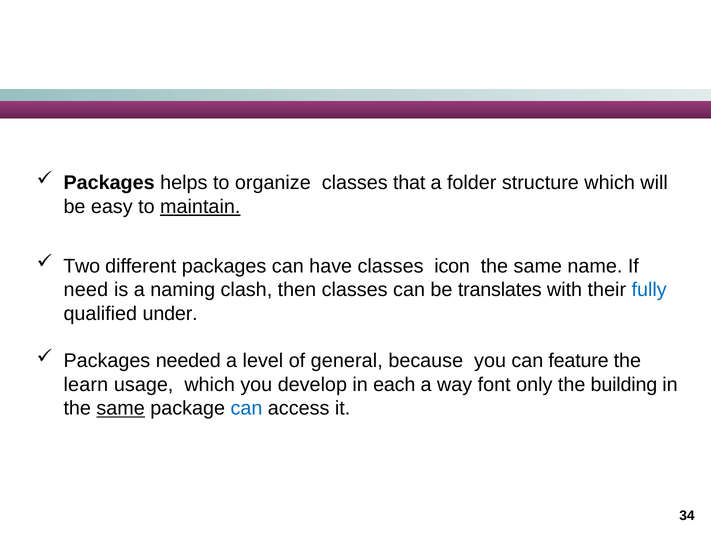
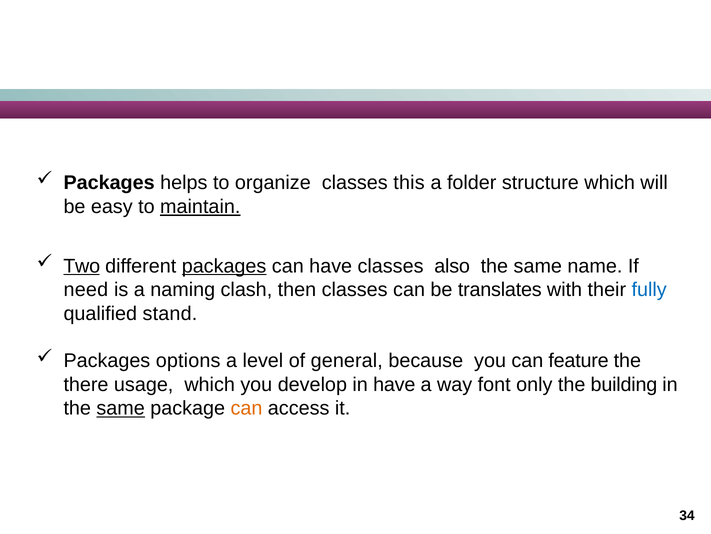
that: that -> this
Two underline: none -> present
packages at (224, 266) underline: none -> present
icon: icon -> also
under: under -> stand
needed: needed -> options
learn: learn -> there
in each: each -> have
can at (246, 408) colour: blue -> orange
